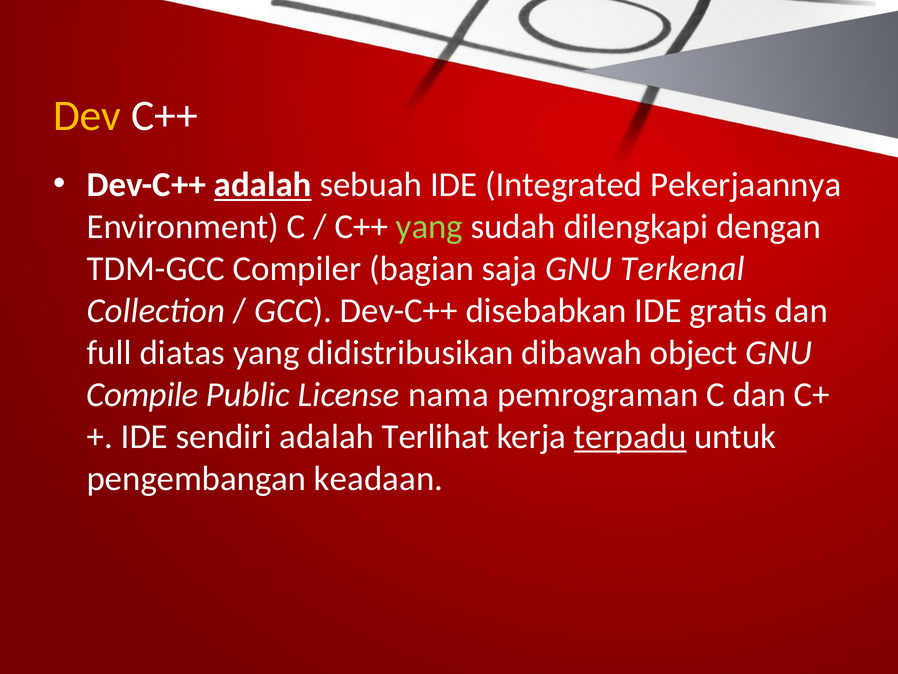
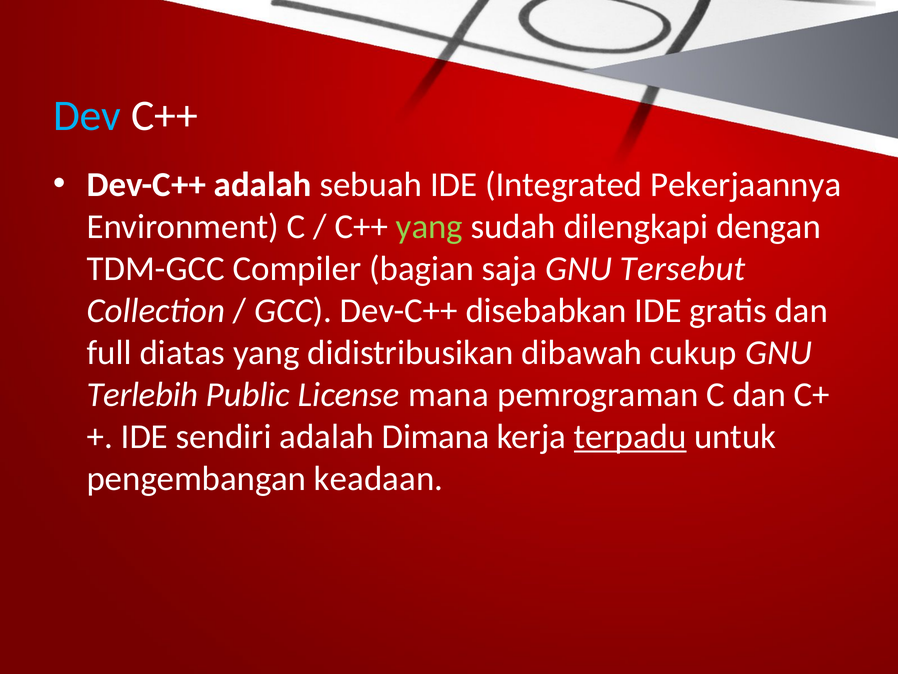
Dev colour: yellow -> light blue
adalah at (263, 185) underline: present -> none
Terkenal: Terkenal -> Tersebut
object: object -> cukup
Compile: Compile -> Terlebih
nama: nama -> mana
Terlihat: Terlihat -> Dimana
